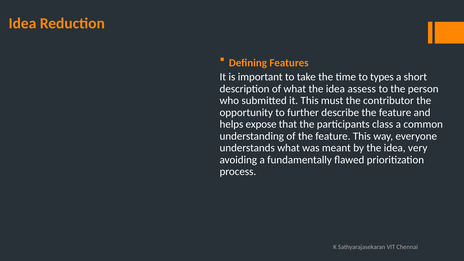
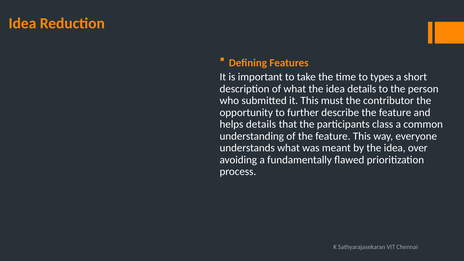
idea assess: assess -> details
helps expose: expose -> details
very: very -> over
